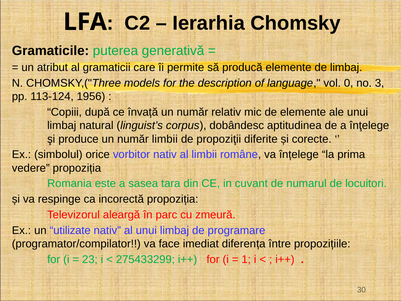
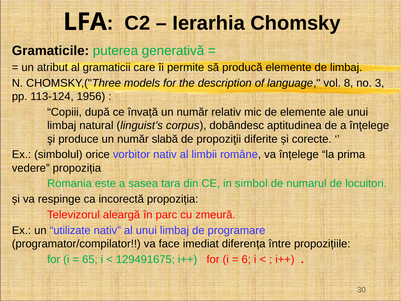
0: 0 -> 8
număr limbii: limbii -> slabă
cuvant: cuvant -> simbol
23: 23 -> 65
275433299: 275433299 -> 129491675
1: 1 -> 6
